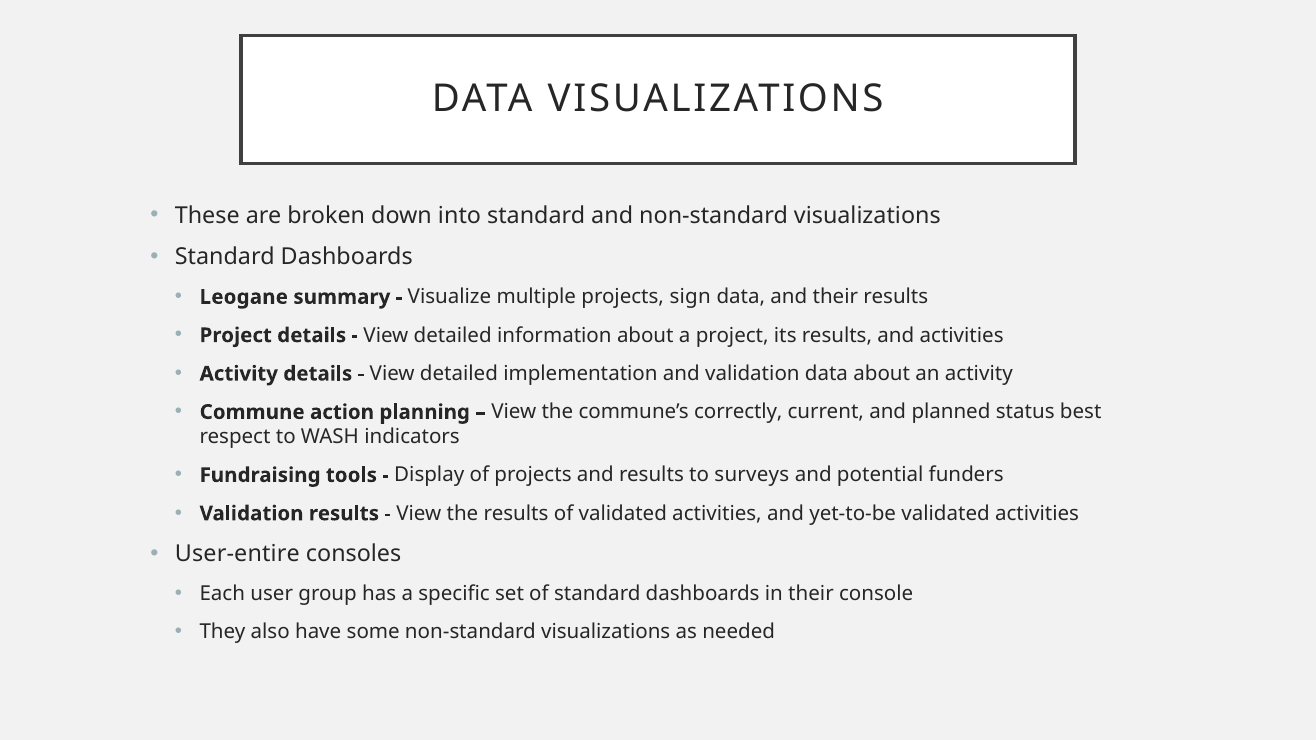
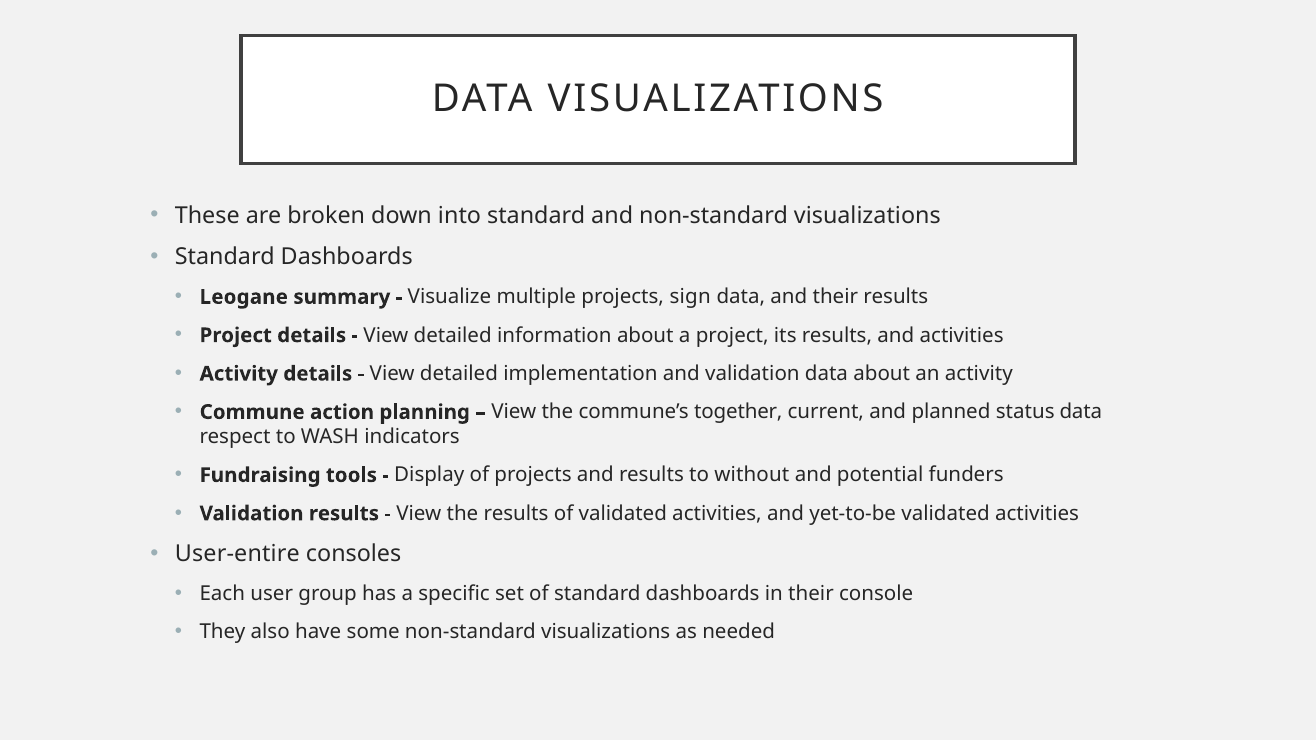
correctly: correctly -> together
status best: best -> data
surveys: surveys -> without
